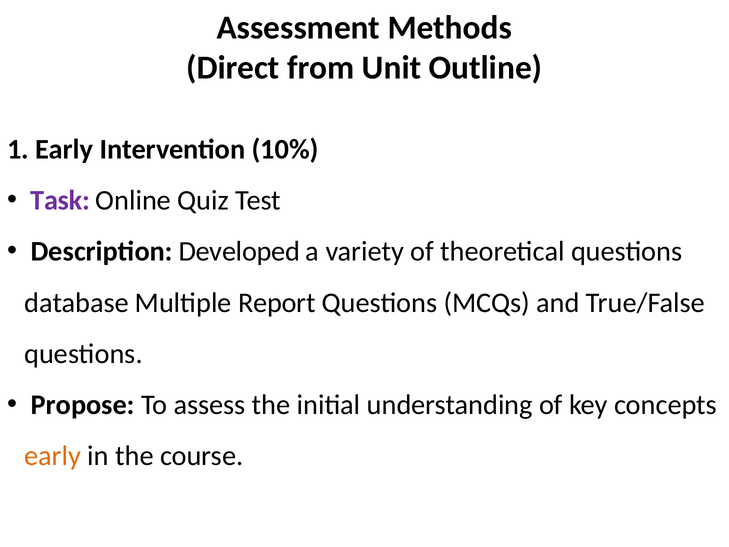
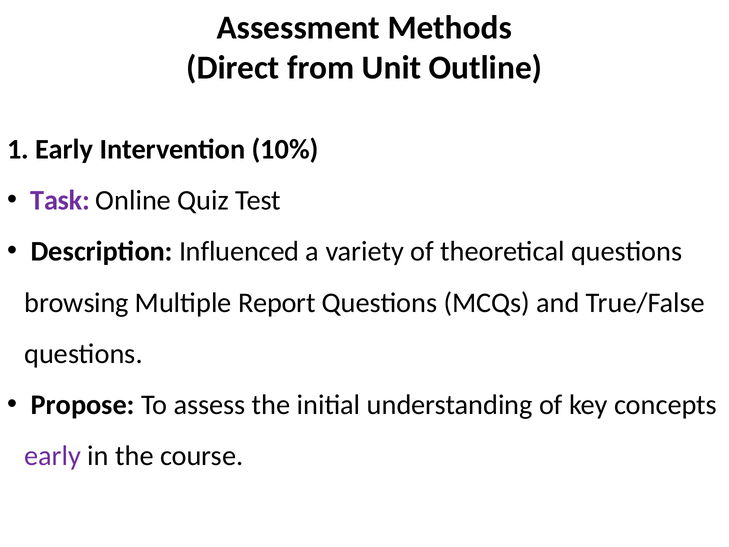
Developed: Developed -> Influenced
database: database -> browsing
early at (53, 456) colour: orange -> purple
